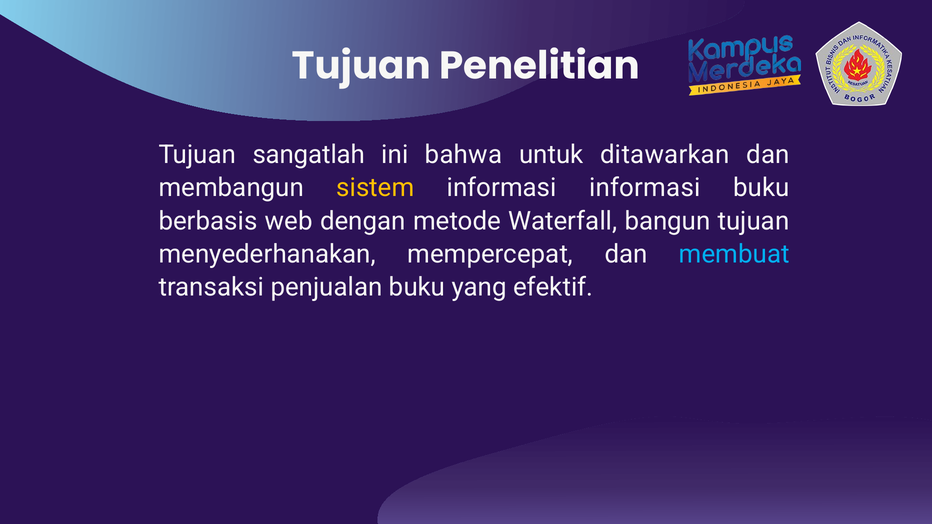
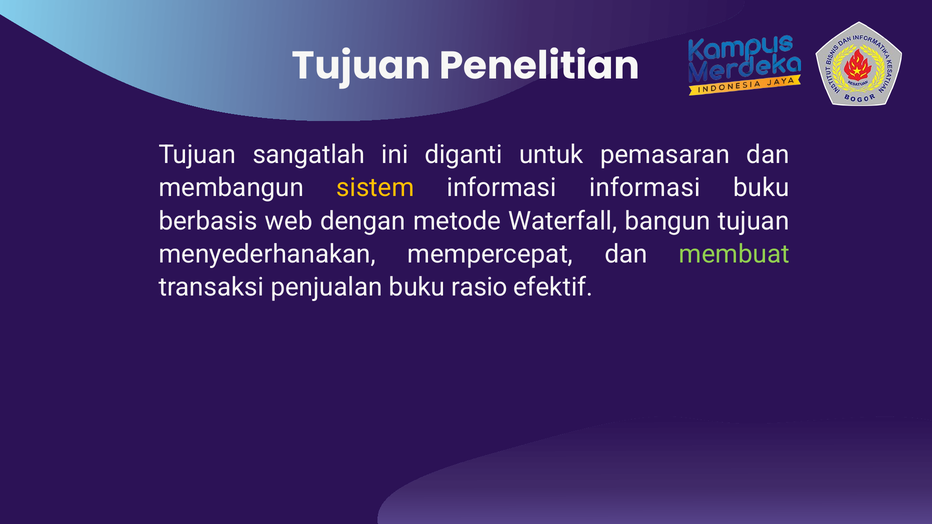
bahwa: bahwa -> diganti
ditawarkan: ditawarkan -> pemasaran
membuat colour: light blue -> light green
yang: yang -> rasio
